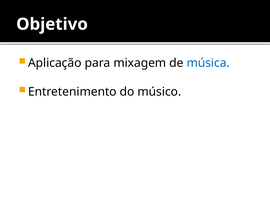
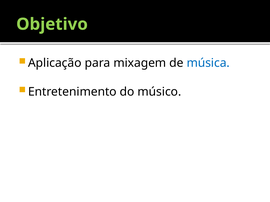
Objetivo colour: white -> light green
